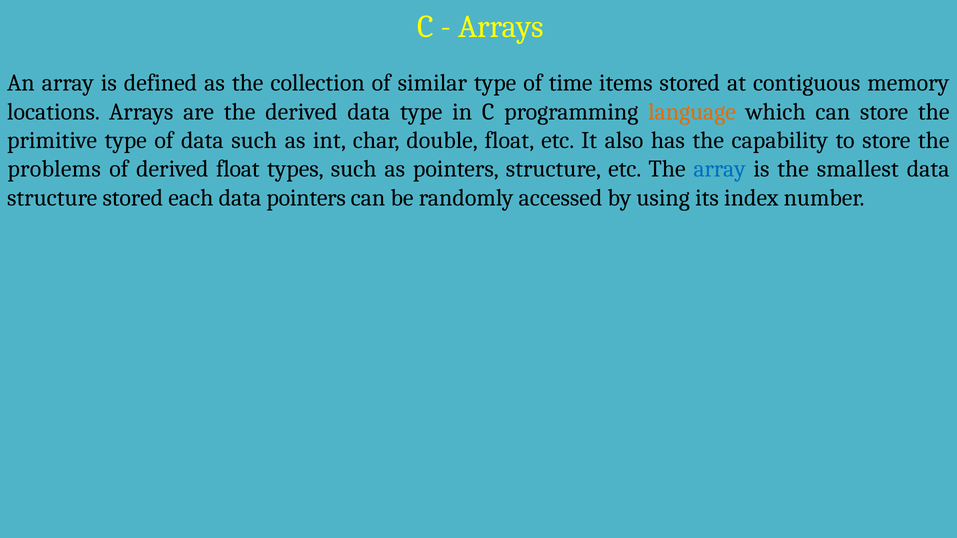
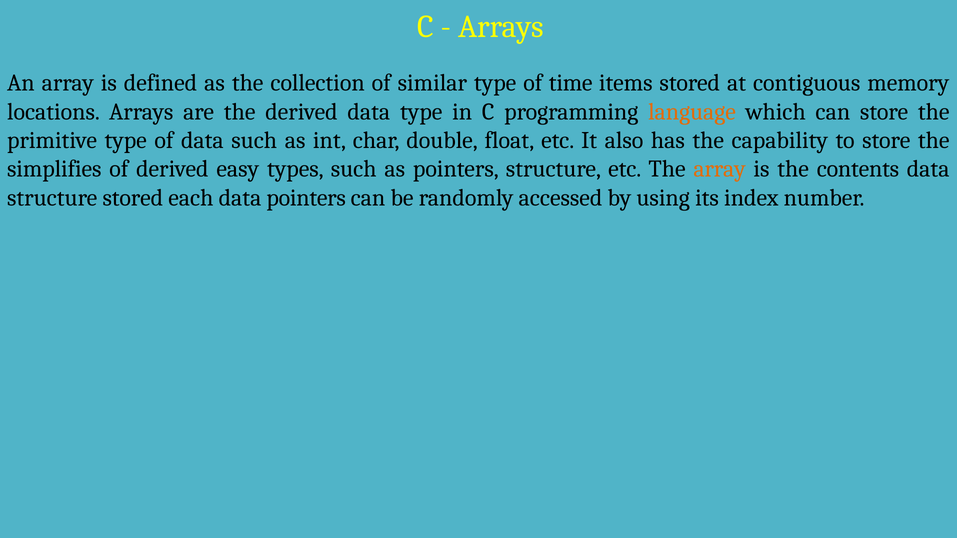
problems: problems -> simplifies
derived float: float -> easy
array at (720, 169) colour: blue -> orange
smallest: smallest -> contents
